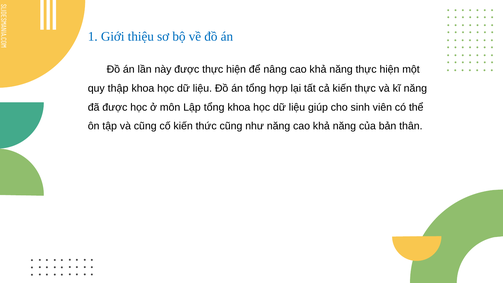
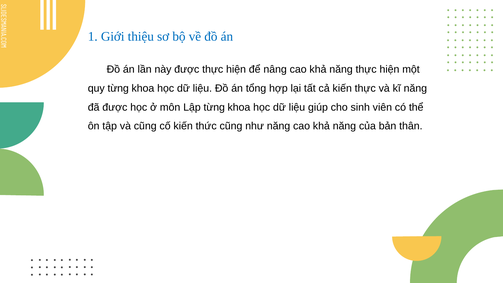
quy thập: thập -> từng
Lập tổng: tổng -> từng
